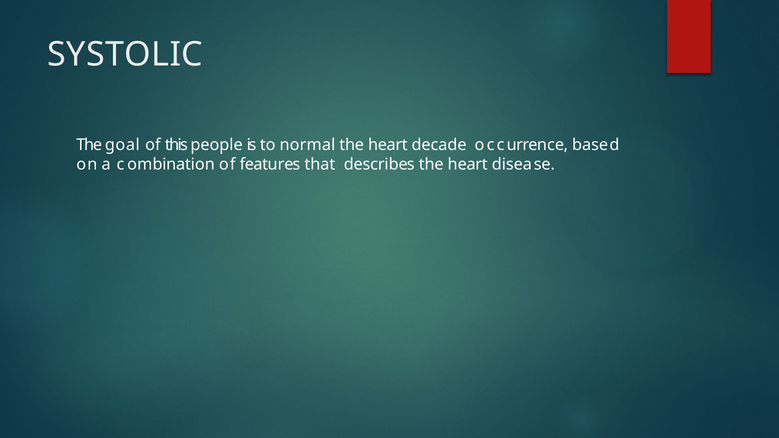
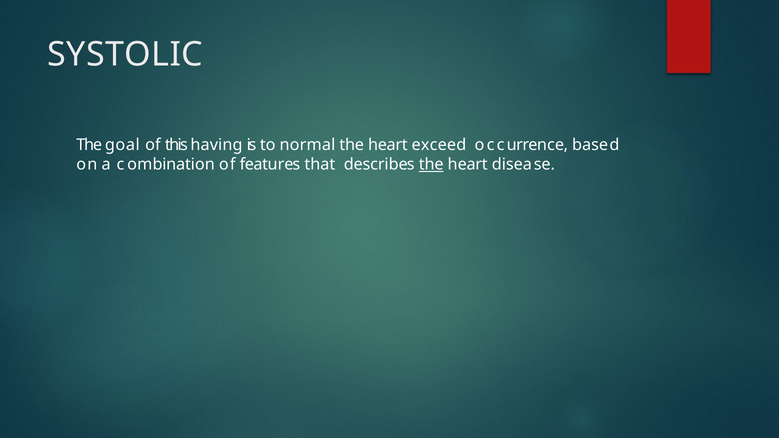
people: people -> having
decade: decade -> exceed
the at (431, 164) underline: none -> present
